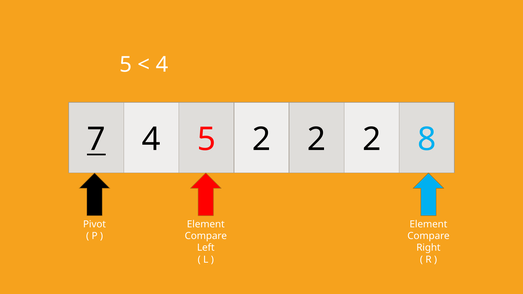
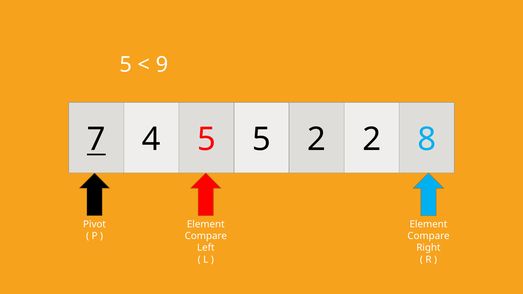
4 at (162, 65): 4 -> 9
5 2: 2 -> 5
